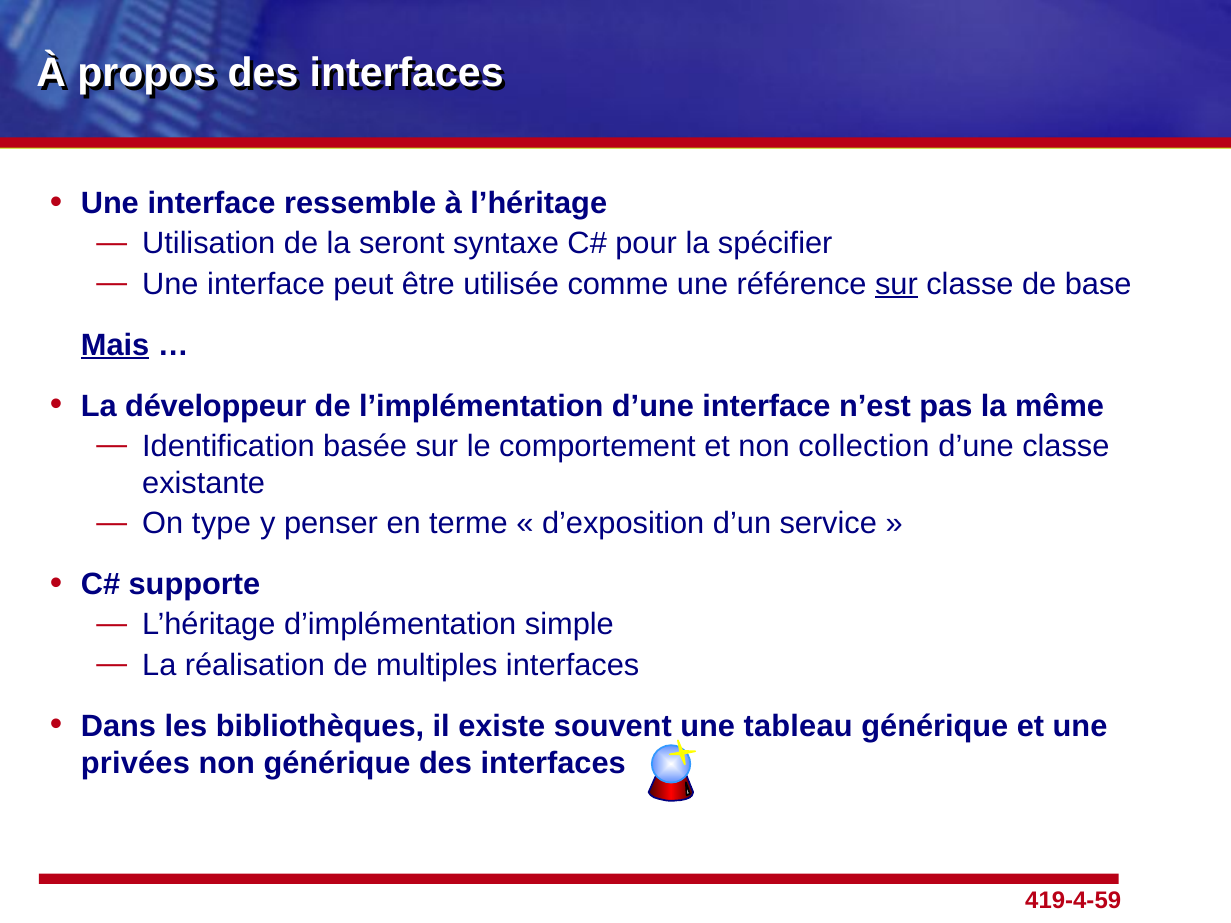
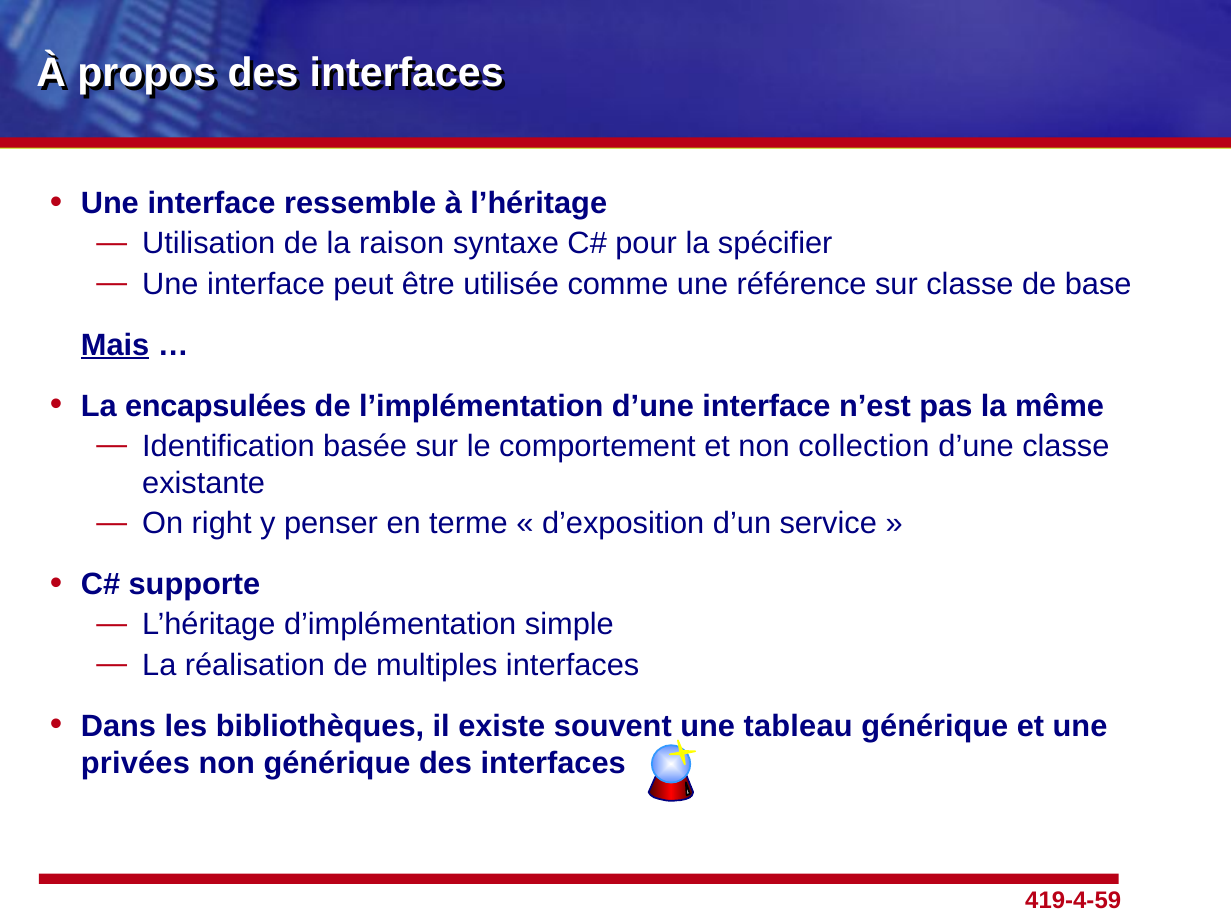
seront: seront -> raison
sur at (896, 284) underline: present -> none
développeur: développeur -> encapsulées
type: type -> right
